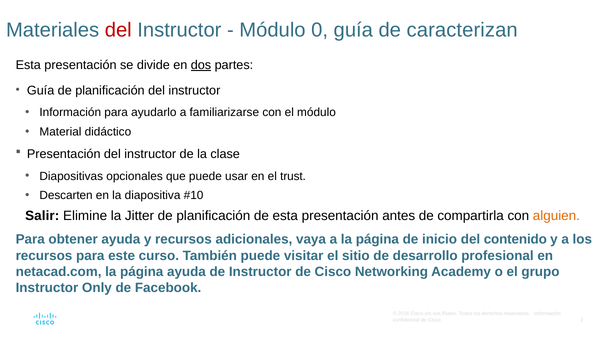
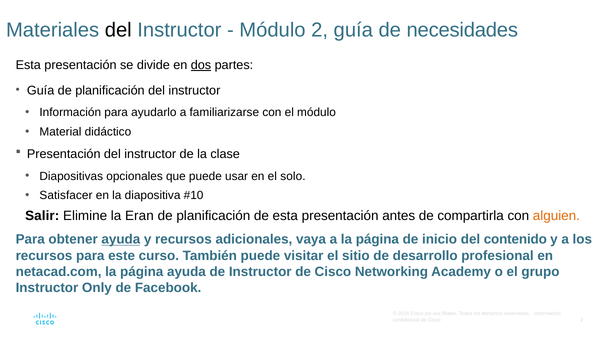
del at (118, 30) colour: red -> black
Módulo 0: 0 -> 2
caracterizan: caracterizan -> necesidades
trust: trust -> solo
Descarten: Descarten -> Satisfacer
Jitter: Jitter -> Eran
ayuda at (121, 239) underline: none -> present
